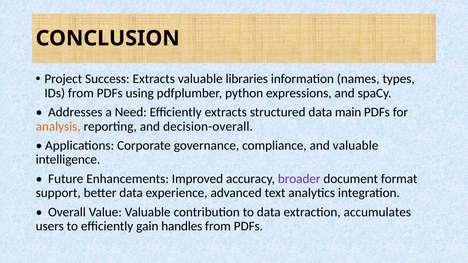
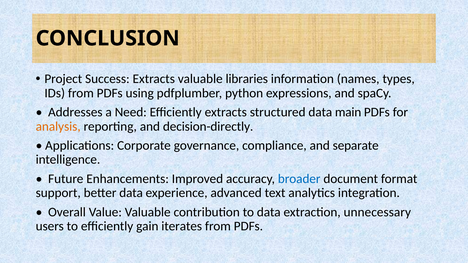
decision-overall: decision-overall -> decision-directly
and valuable: valuable -> separate
broader colour: purple -> blue
accumulates: accumulates -> unnecessary
handles: handles -> iterates
